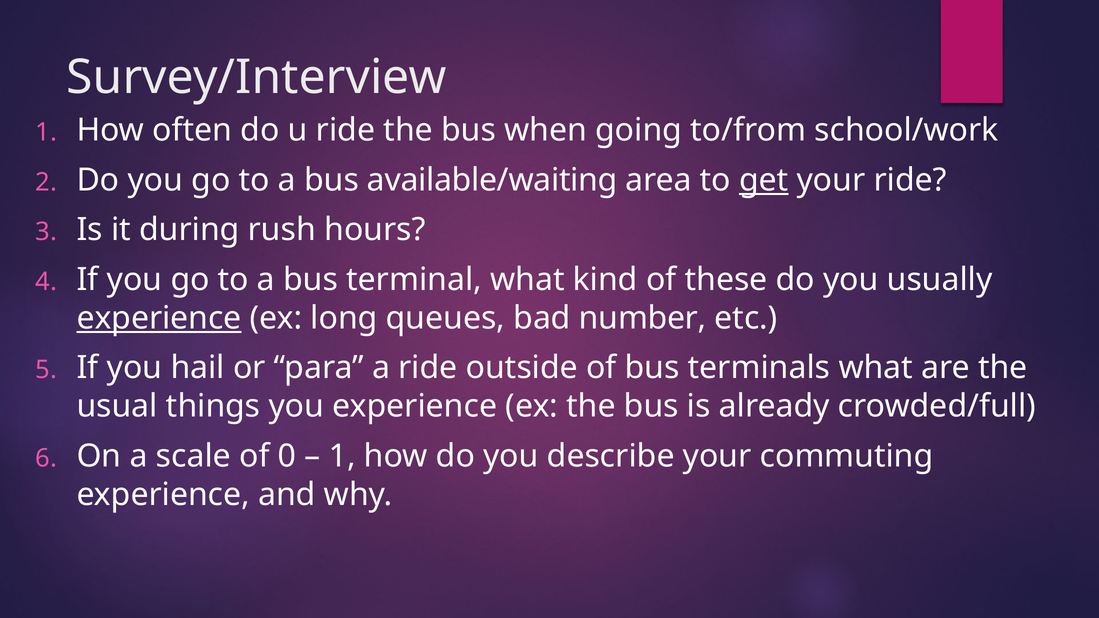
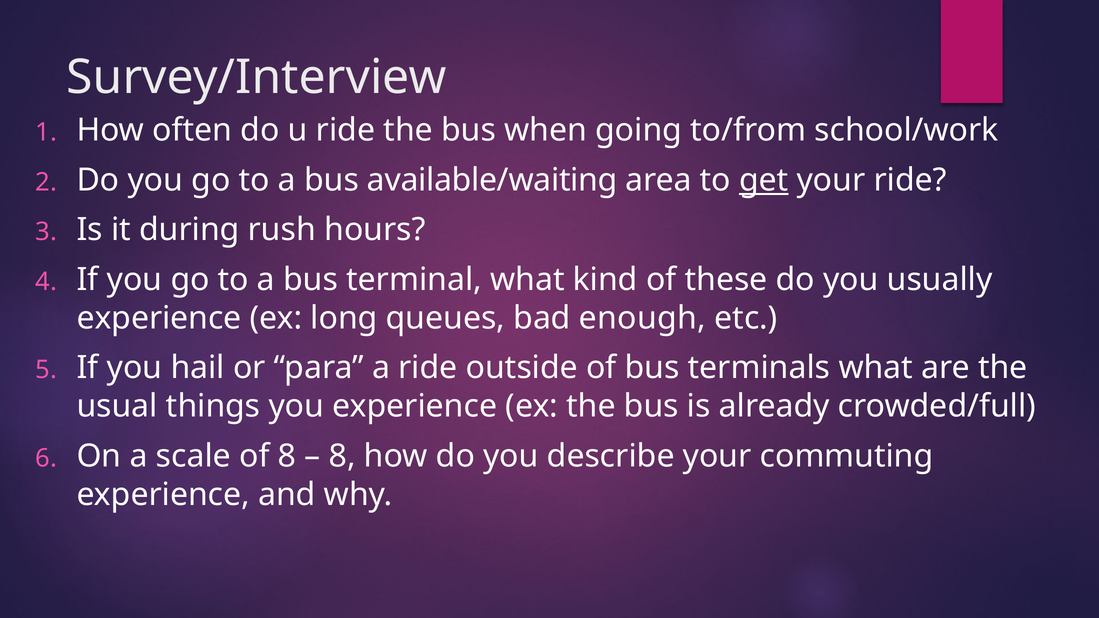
experience at (159, 318) underline: present -> none
number: number -> enough
of 0: 0 -> 8
1 at (342, 456): 1 -> 8
